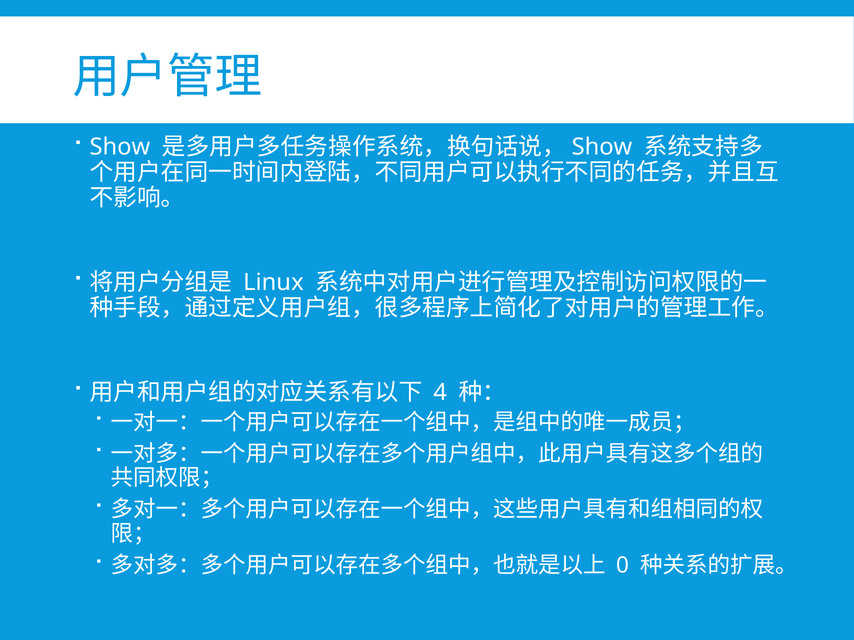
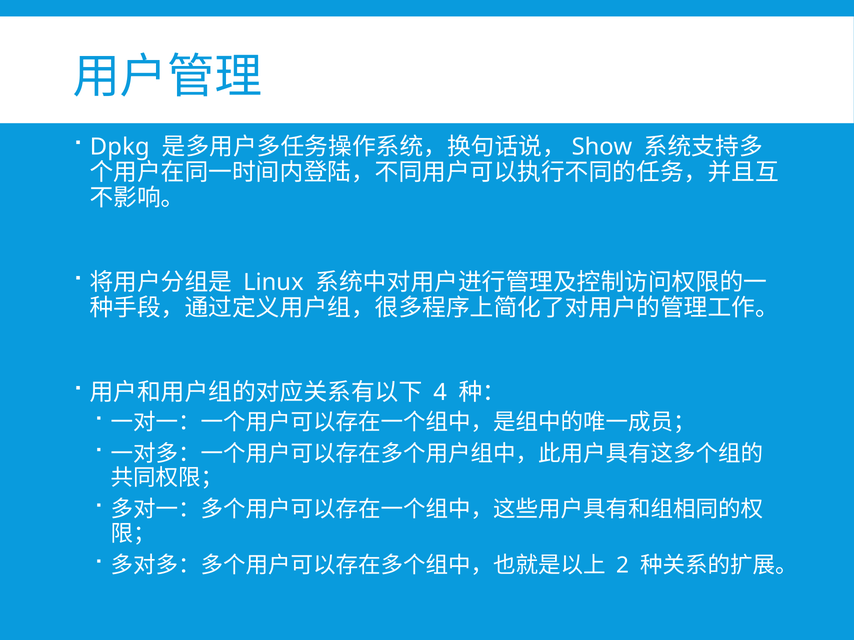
Show at (120, 147): Show -> Dpkg
0: 0 -> 2
